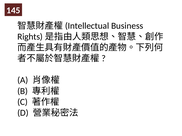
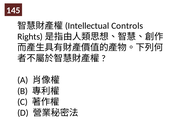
Business: Business -> Controls
